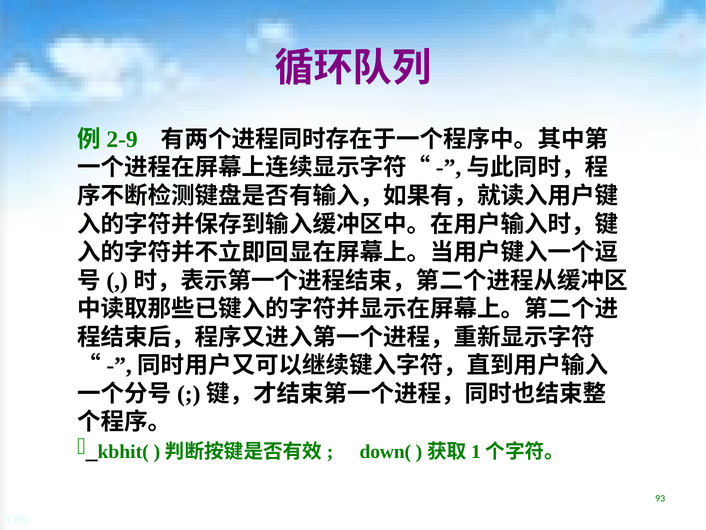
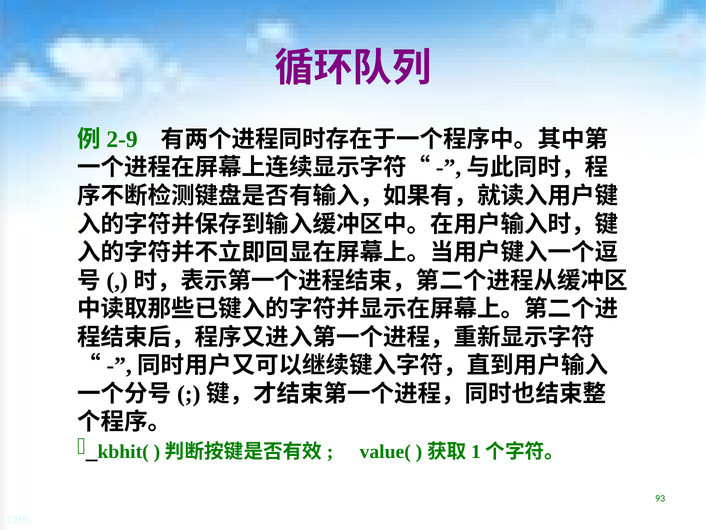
down(: down( -> value(
